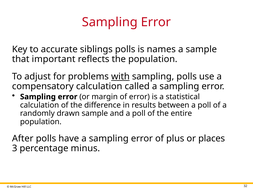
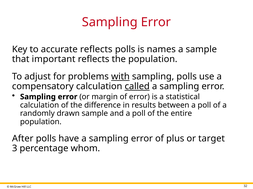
accurate siblings: siblings -> reflects
called underline: none -> present
places: places -> target
minus: minus -> whom
